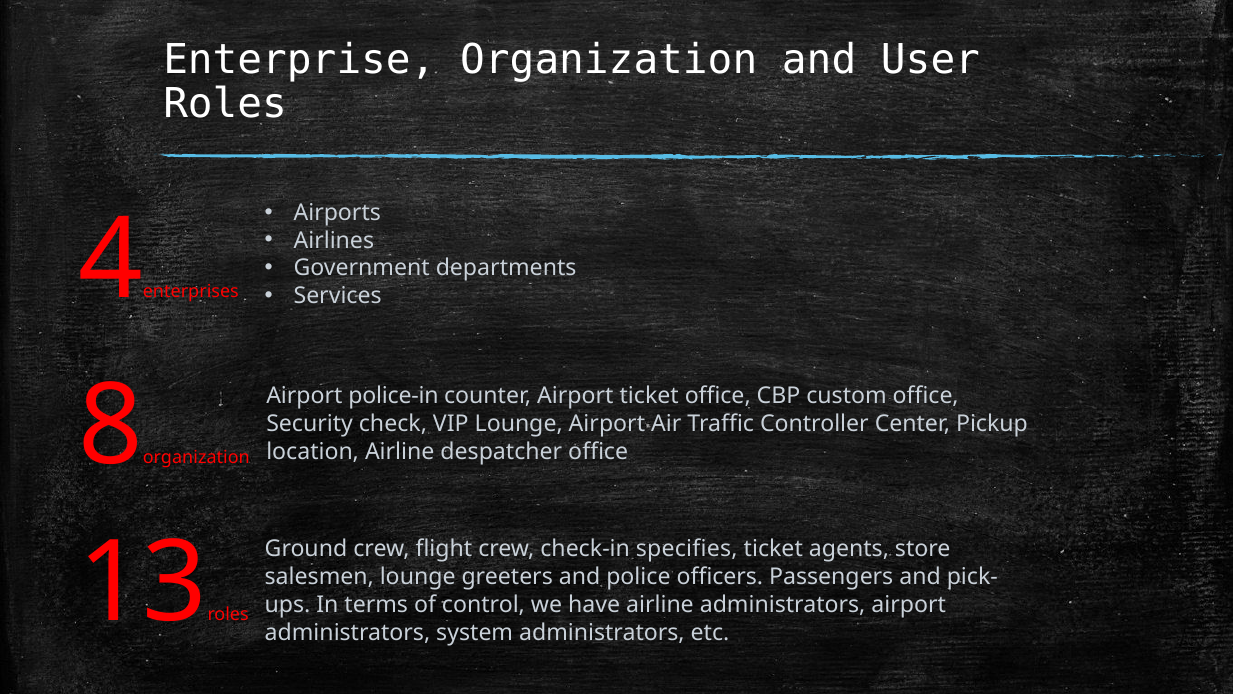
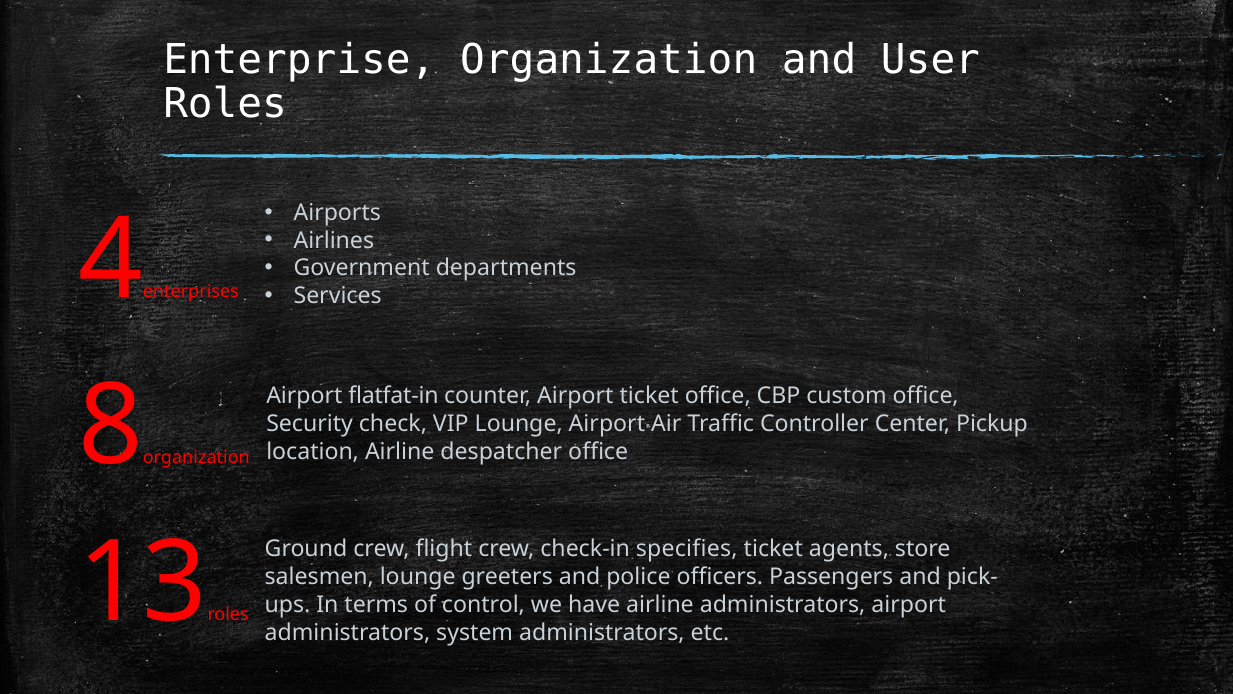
police-in: police-in -> flatfat-in
